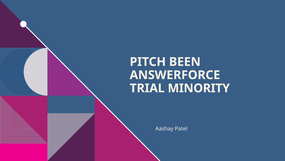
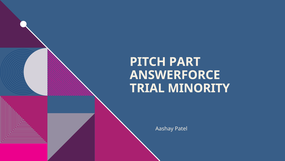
BEEN: BEEN -> PART
